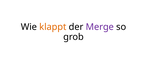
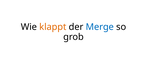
Merge colour: purple -> blue
